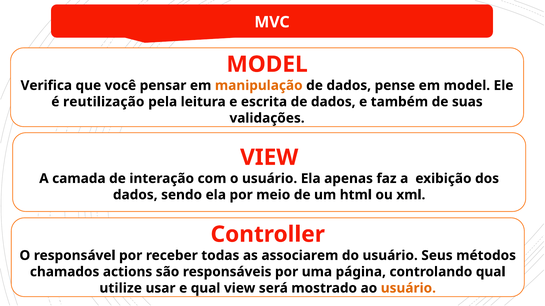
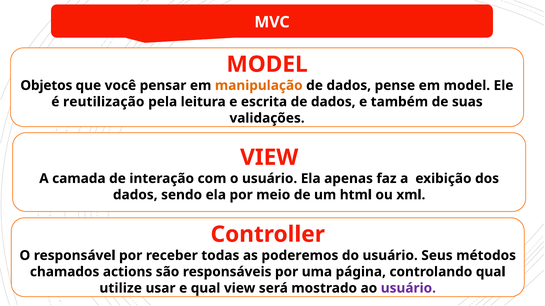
Verifica: Verifica -> Objetos
associarem: associarem -> poderemos
usuário at (408, 289) colour: orange -> purple
